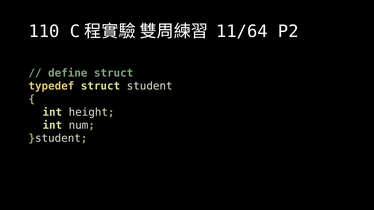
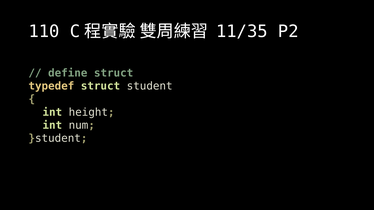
11/64: 11/64 -> 11/35
